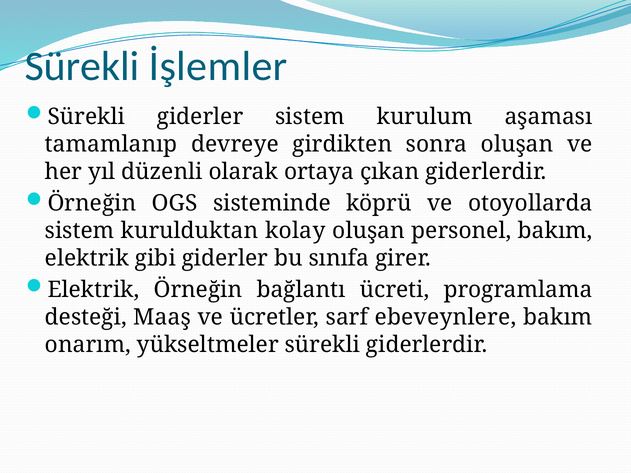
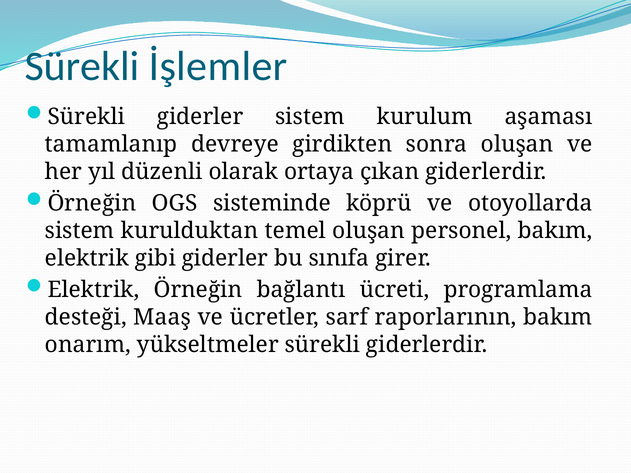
kolay: kolay -> temel
ebeveynlere: ebeveynlere -> raporlarının
